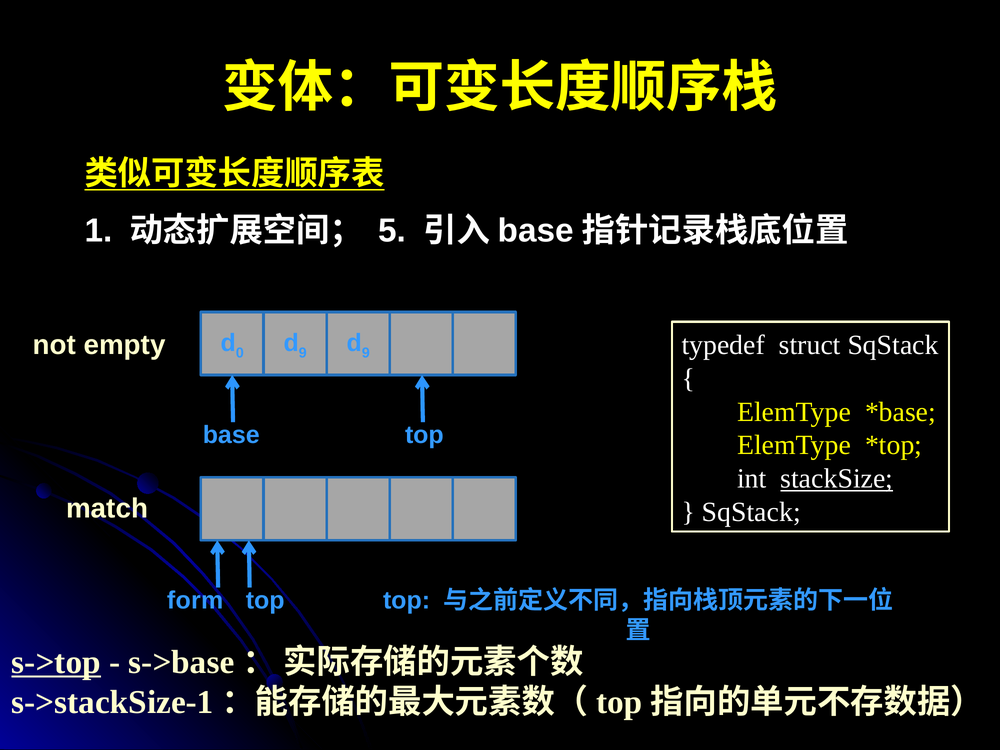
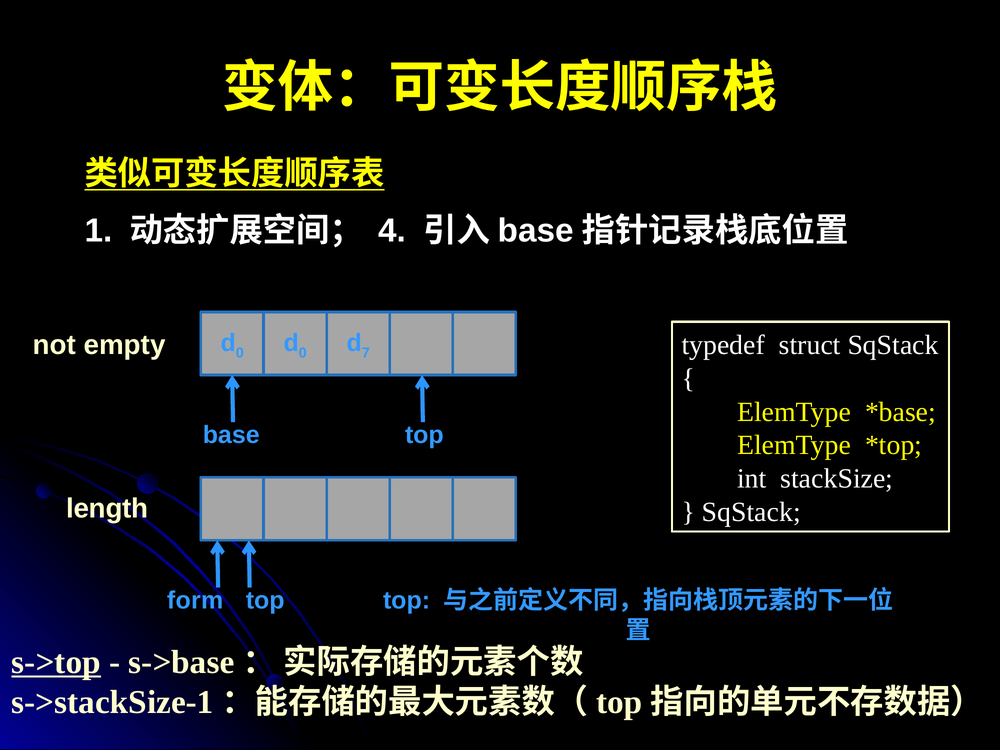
5: 5 -> 4
9 at (303, 353): 9 -> 0
9 at (366, 353): 9 -> 7
stackSize underline: present -> none
match: match -> length
